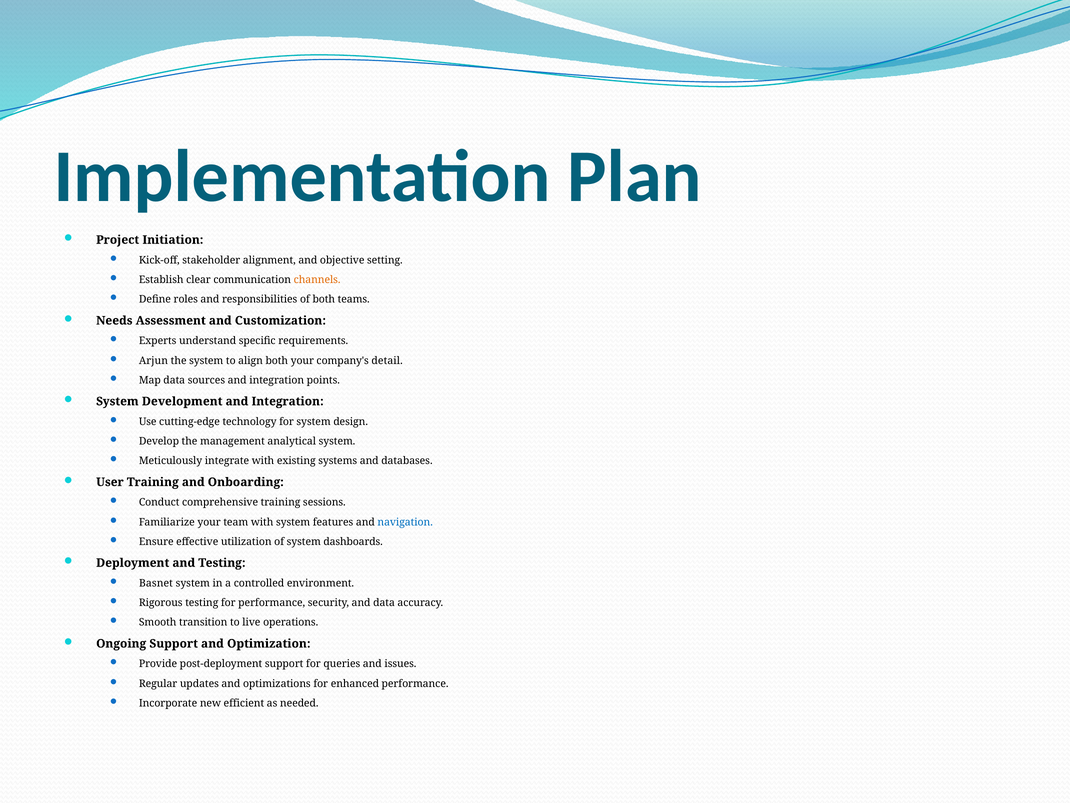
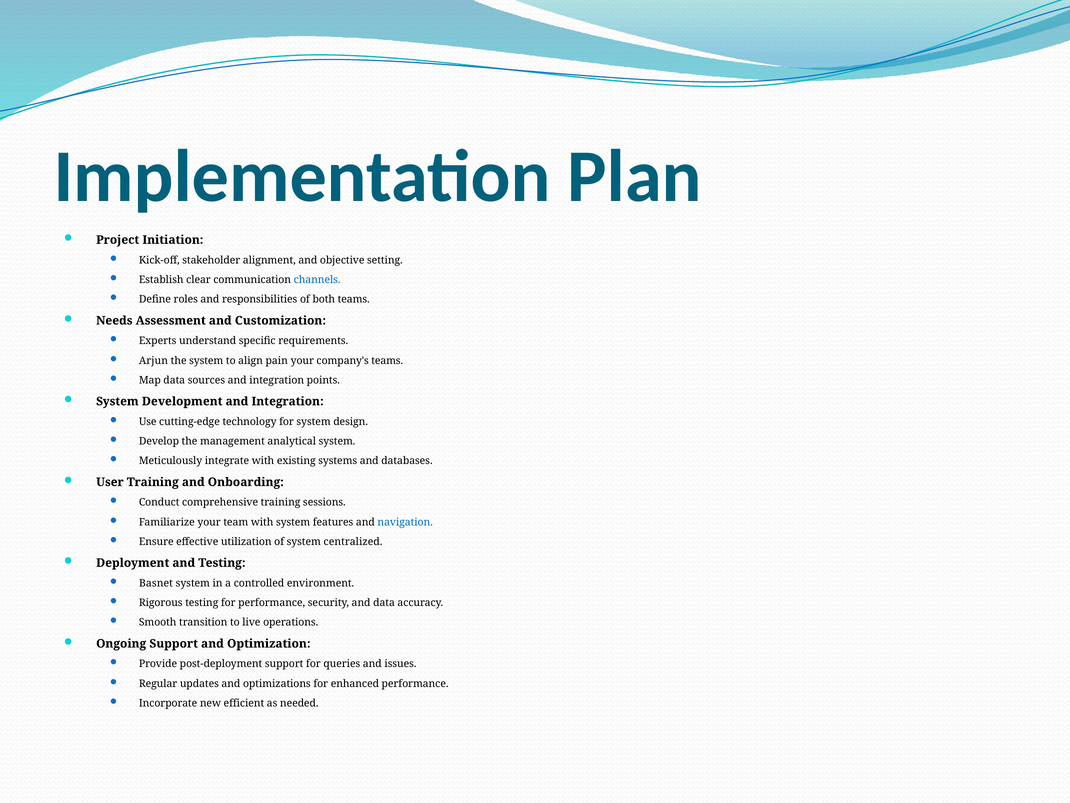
channels colour: orange -> blue
align both: both -> pain
company's detail: detail -> teams
dashboards: dashboards -> centralized
